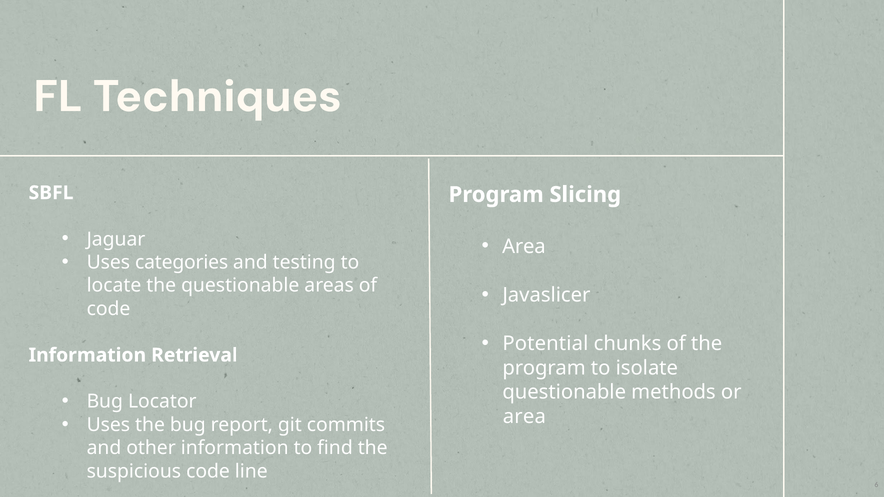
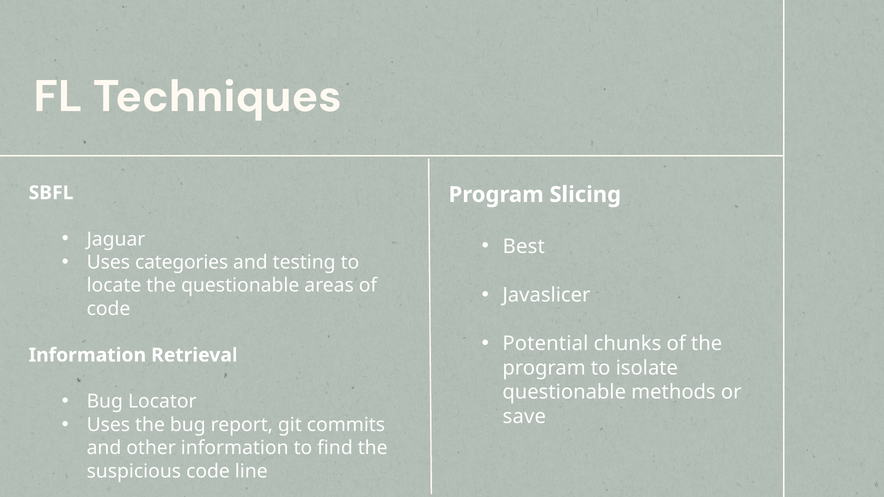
Area at (524, 247): Area -> Best
area at (524, 417): area -> save
